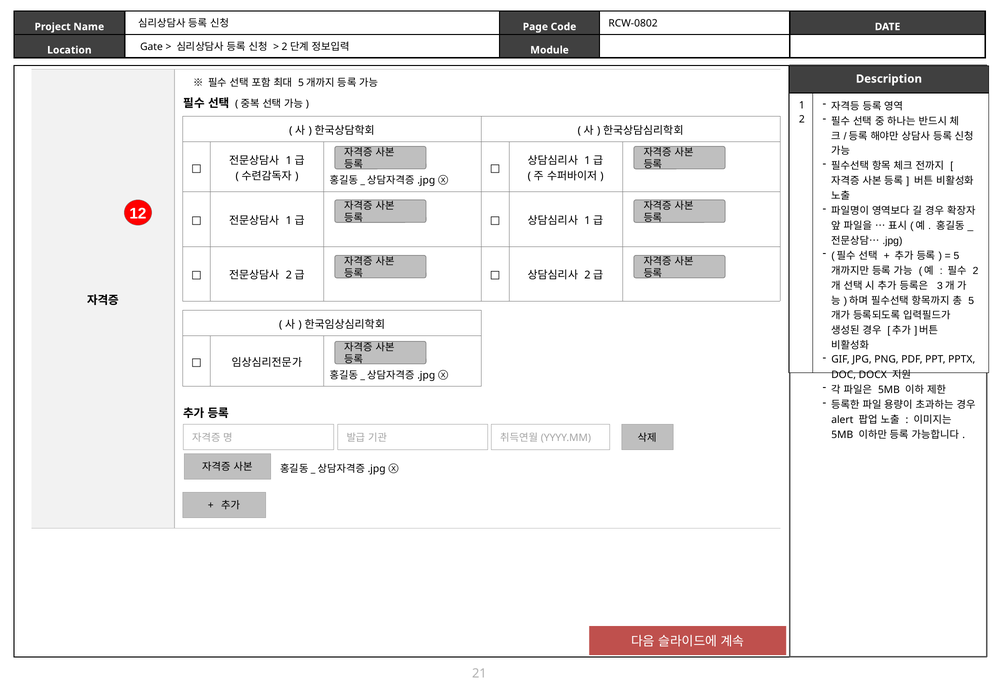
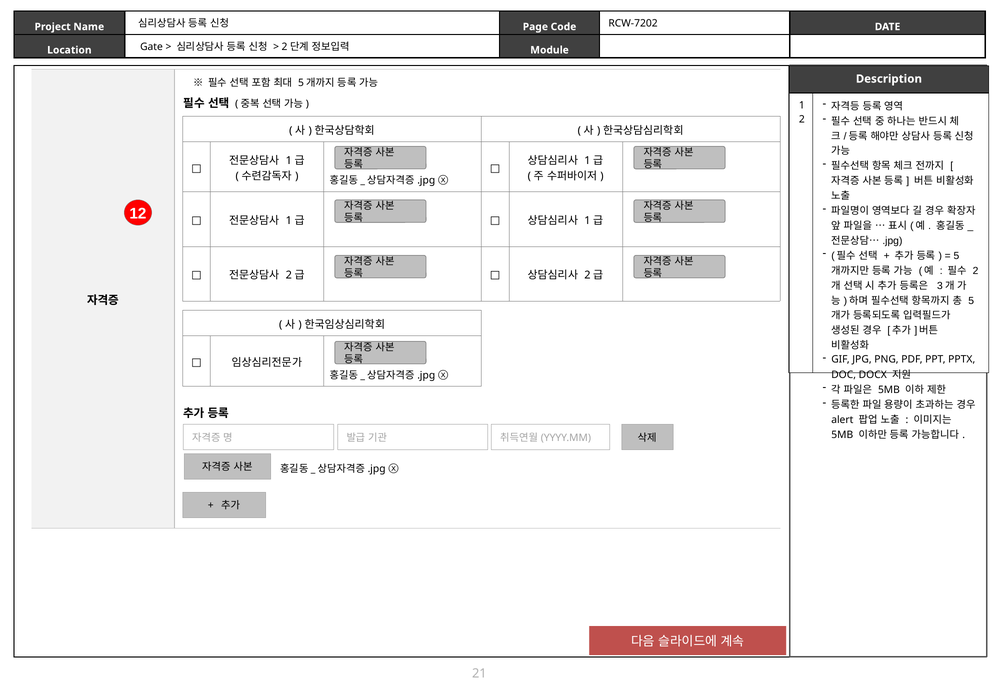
RCW-0802: RCW-0802 -> RCW-7202
